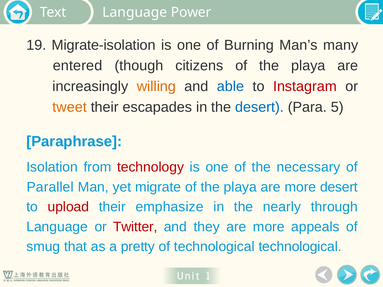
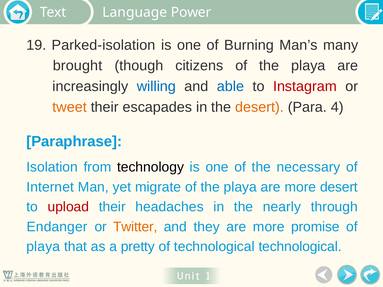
Migrate-isolation: Migrate-isolation -> Parked-isolation
entered: entered -> brought
willing colour: orange -> blue
desert at (260, 107) colour: blue -> orange
5: 5 -> 4
technology colour: red -> black
Parallel: Parallel -> Internet
emphasize: emphasize -> headaches
Language at (57, 227): Language -> Endanger
Twitter colour: red -> orange
appeals: appeals -> promise
smug at (43, 247): smug -> playa
